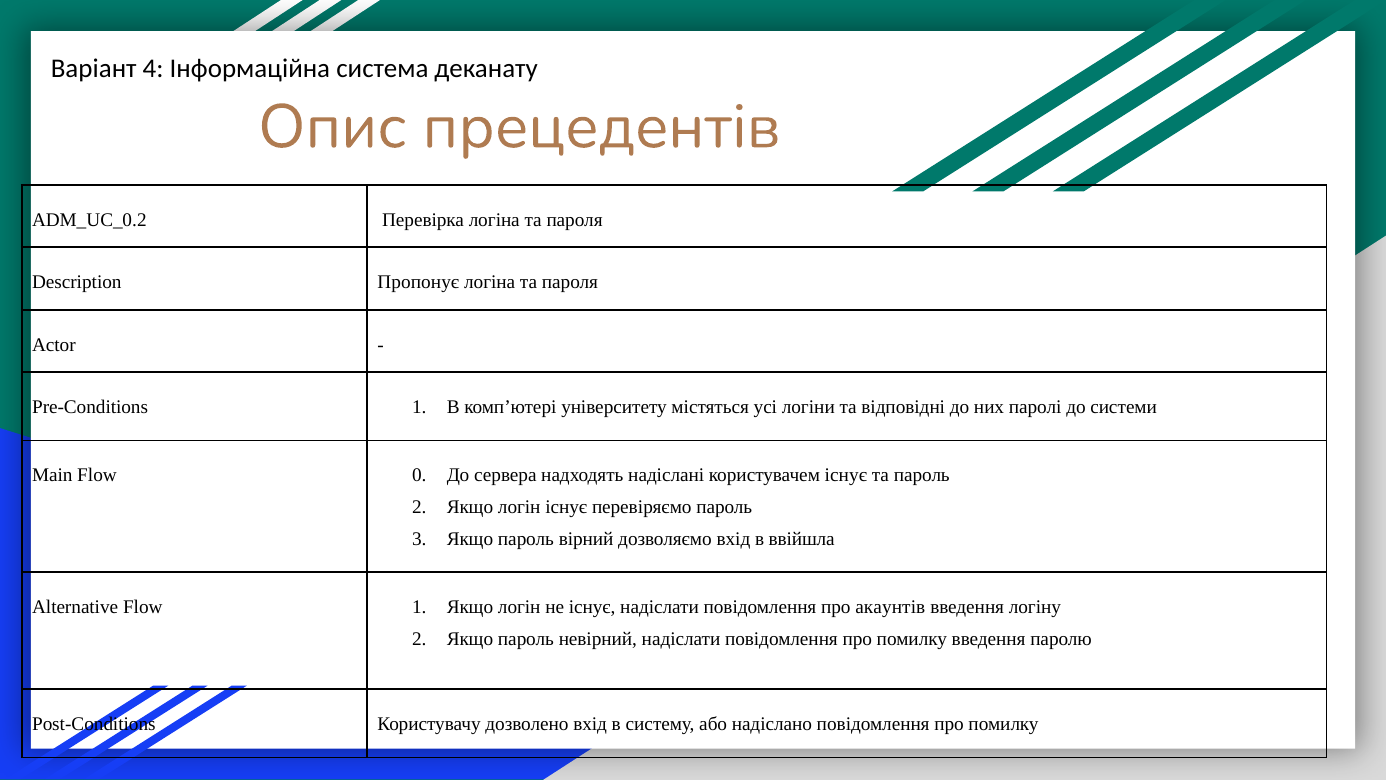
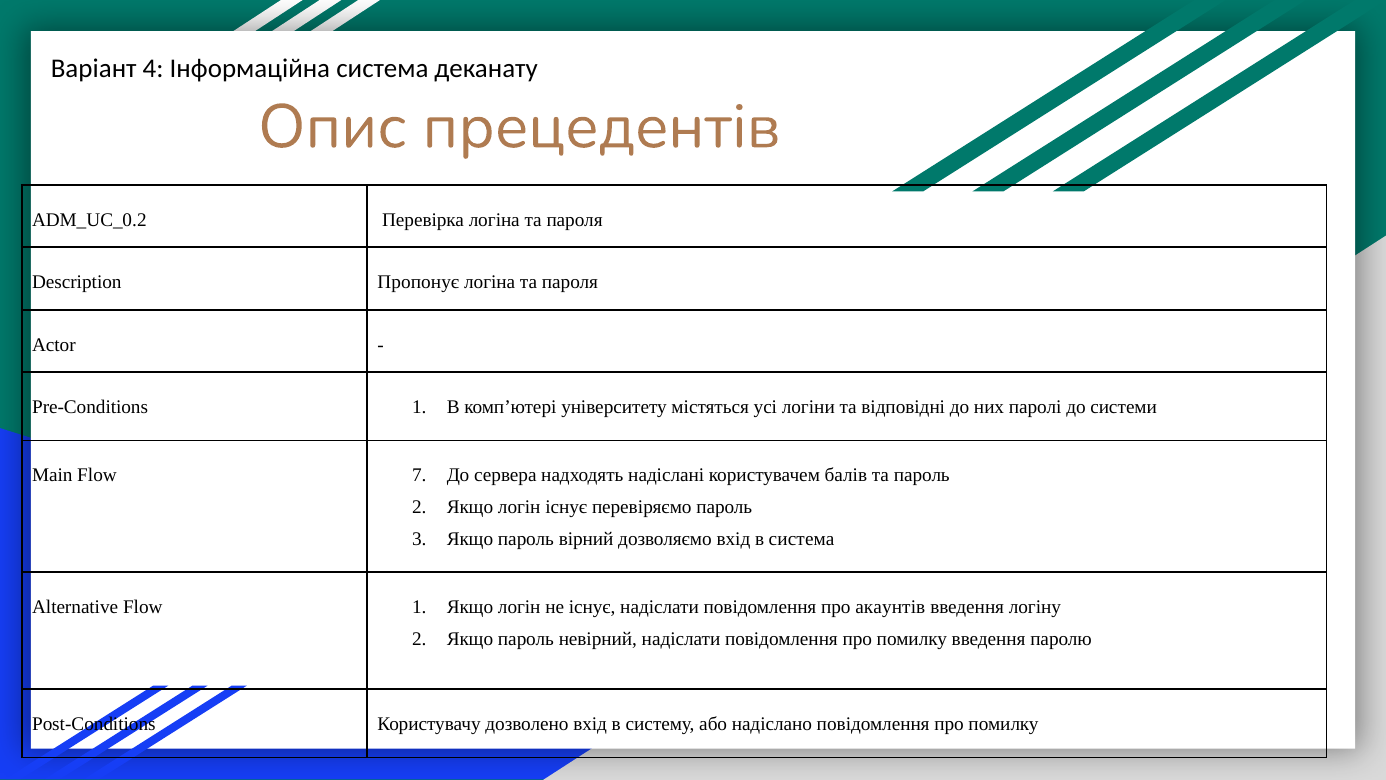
0: 0 -> 7
користувачем існує: існує -> балів
в ввійшла: ввійшла -> система
